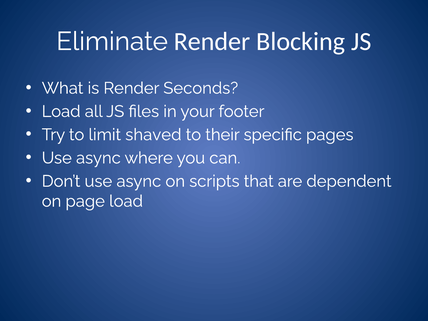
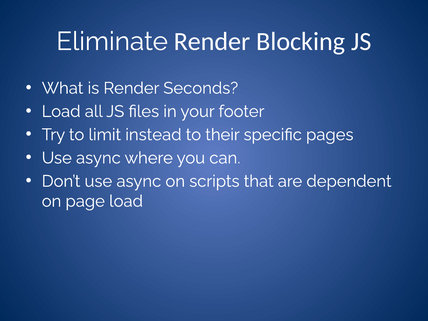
shaved: shaved -> instead
